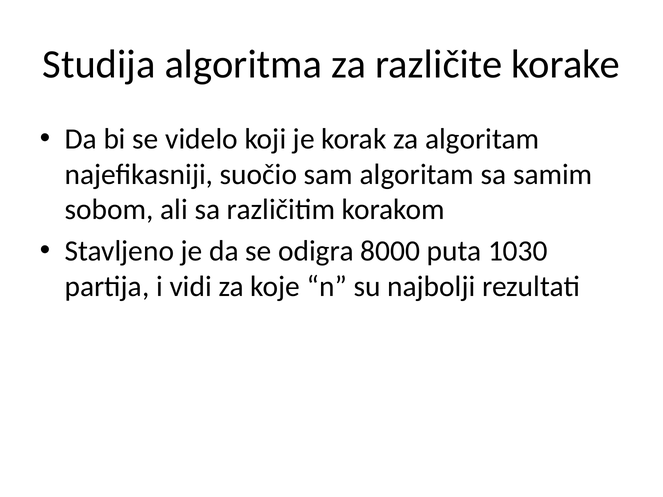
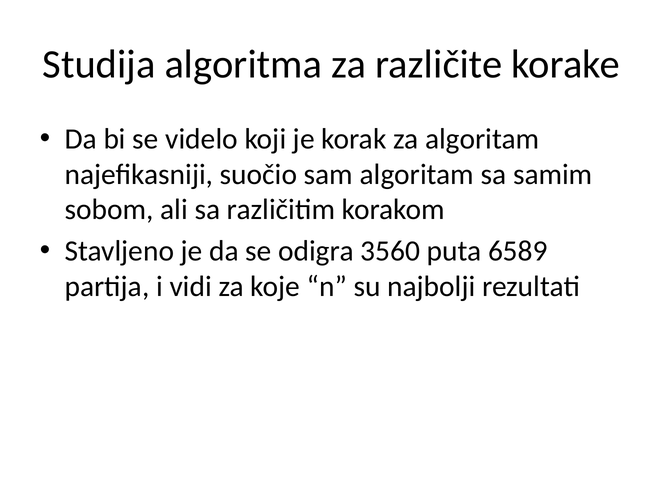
8000: 8000 -> 3560
1030: 1030 -> 6589
